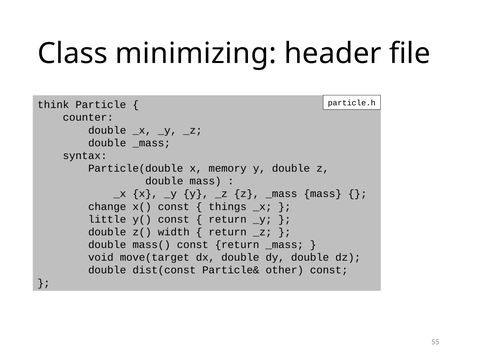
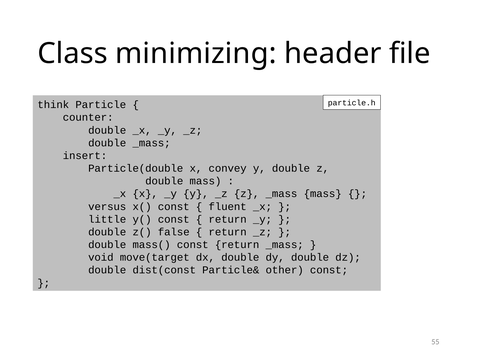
syntax: syntax -> insert
memory: memory -> convey
change: change -> versus
things: things -> fluent
width: width -> false
